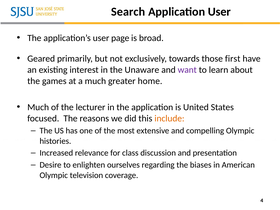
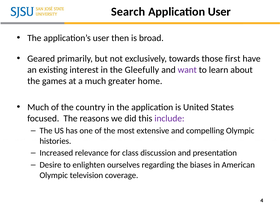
page: page -> then
Unaware: Unaware -> Gleefully
lecturer: lecturer -> country
include colour: orange -> purple
